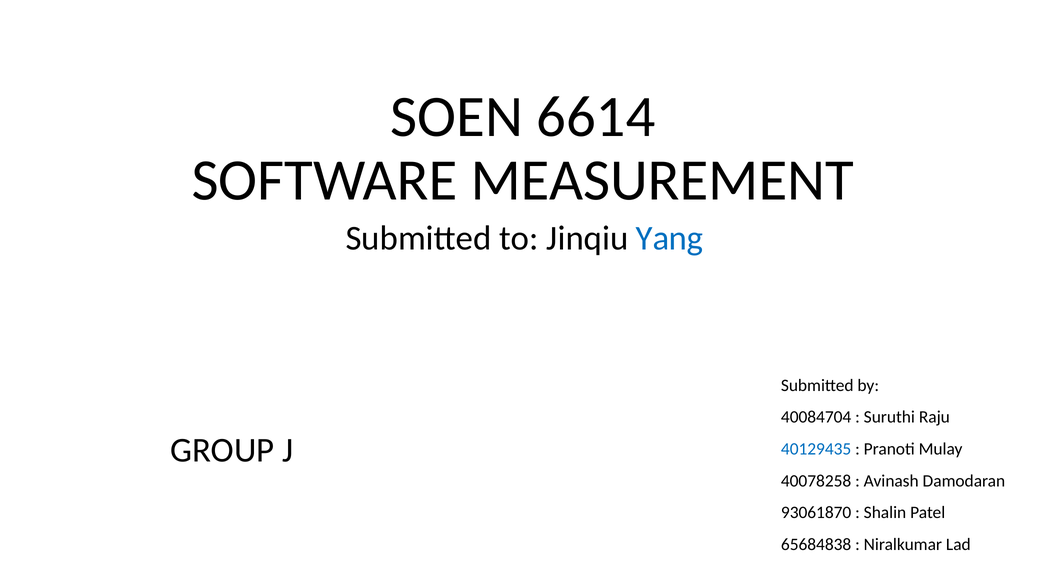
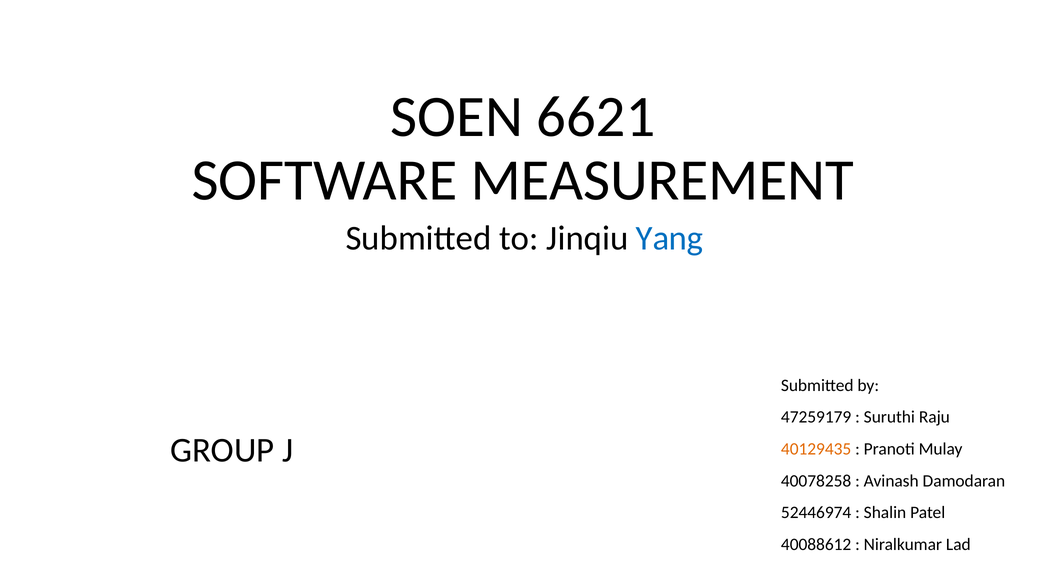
6614: 6614 -> 6621
40084704: 40084704 -> 47259179
40129435 colour: blue -> orange
93061870: 93061870 -> 52446974
65684838: 65684838 -> 40088612
